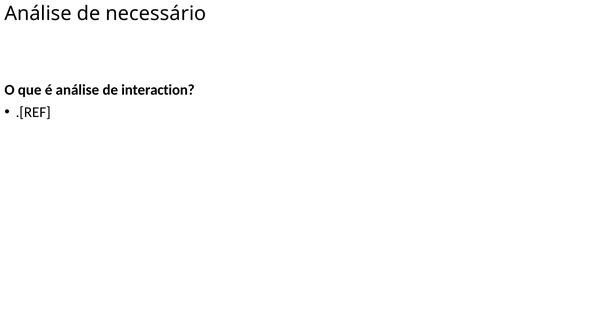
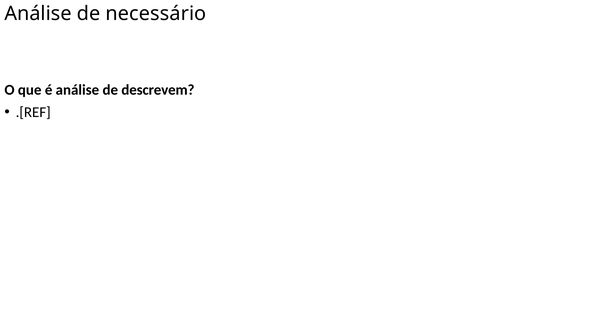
interaction: interaction -> descrevem
